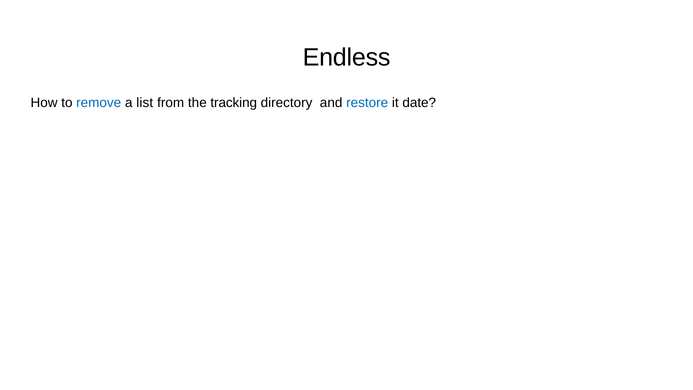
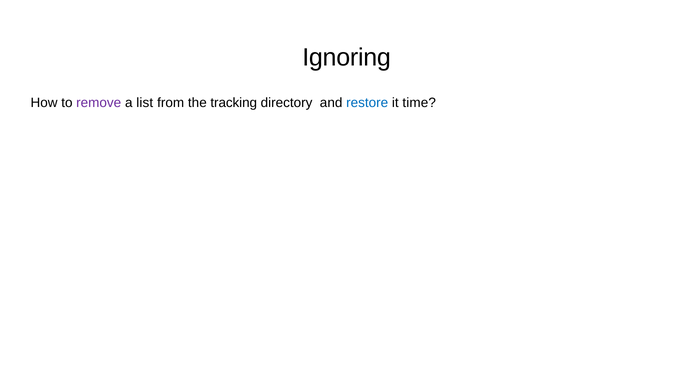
Endless: Endless -> Ignoring
remove colour: blue -> purple
date: date -> time
